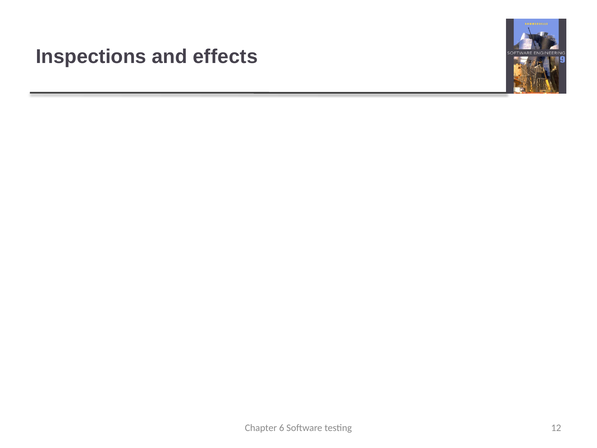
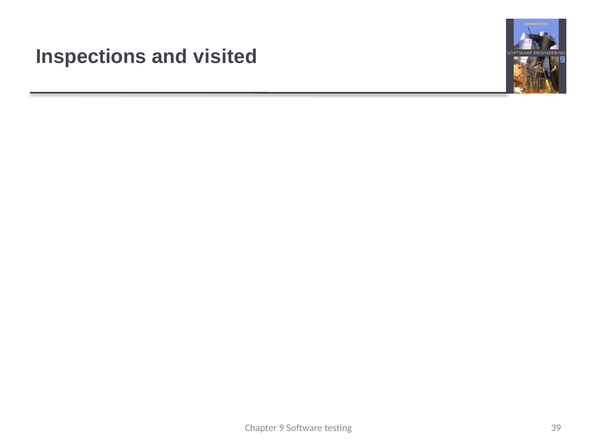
effects: effects -> visited
6: 6 -> 9
12: 12 -> 39
